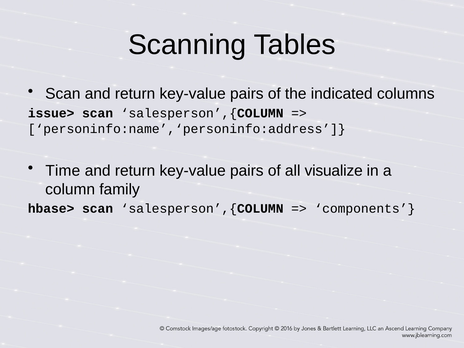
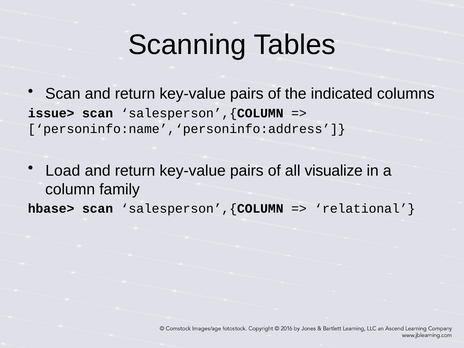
Time: Time -> Load
components: components -> relational
